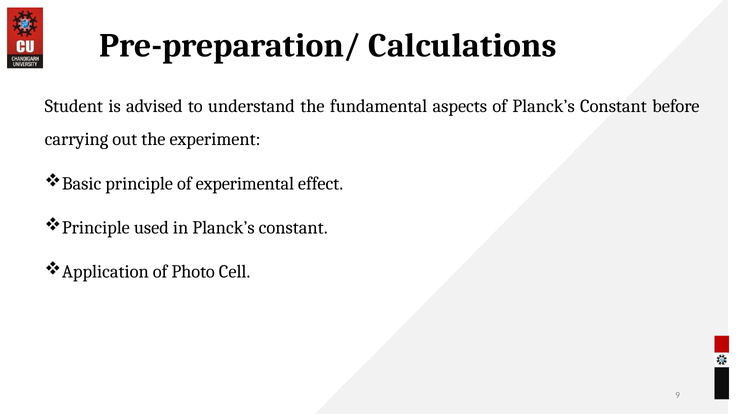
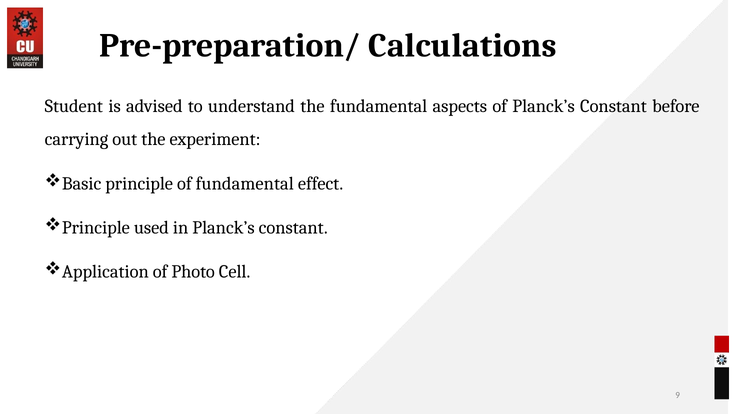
of experimental: experimental -> fundamental
